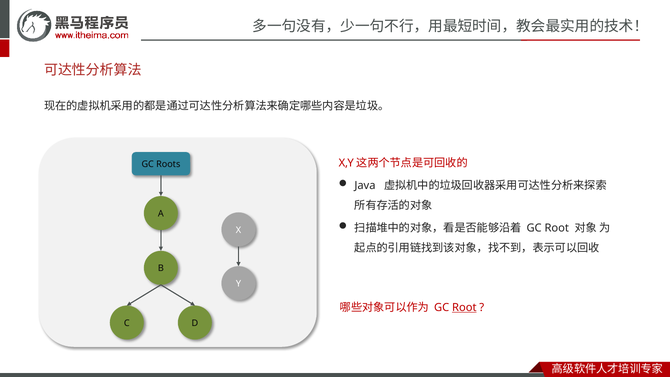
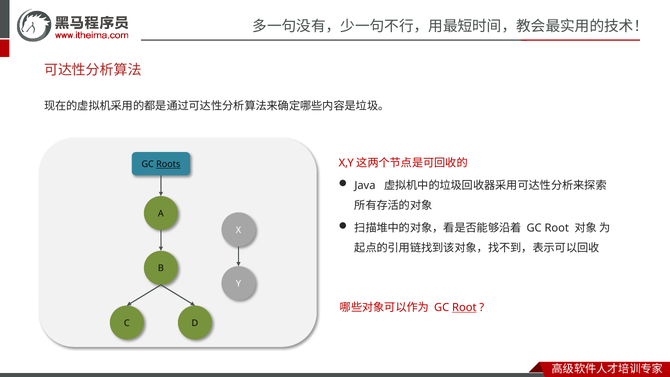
Roots underline: none -> present
